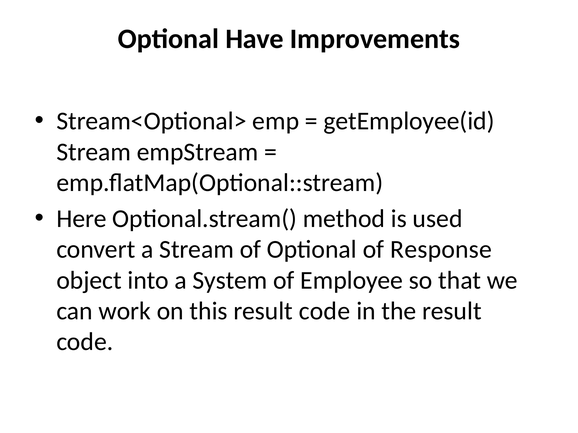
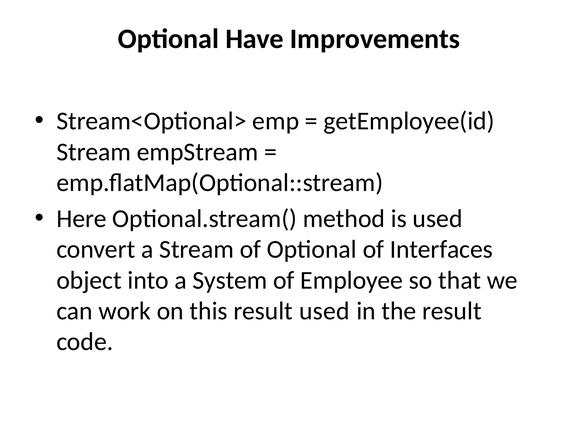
Response: Response -> Interfaces
this result code: code -> used
